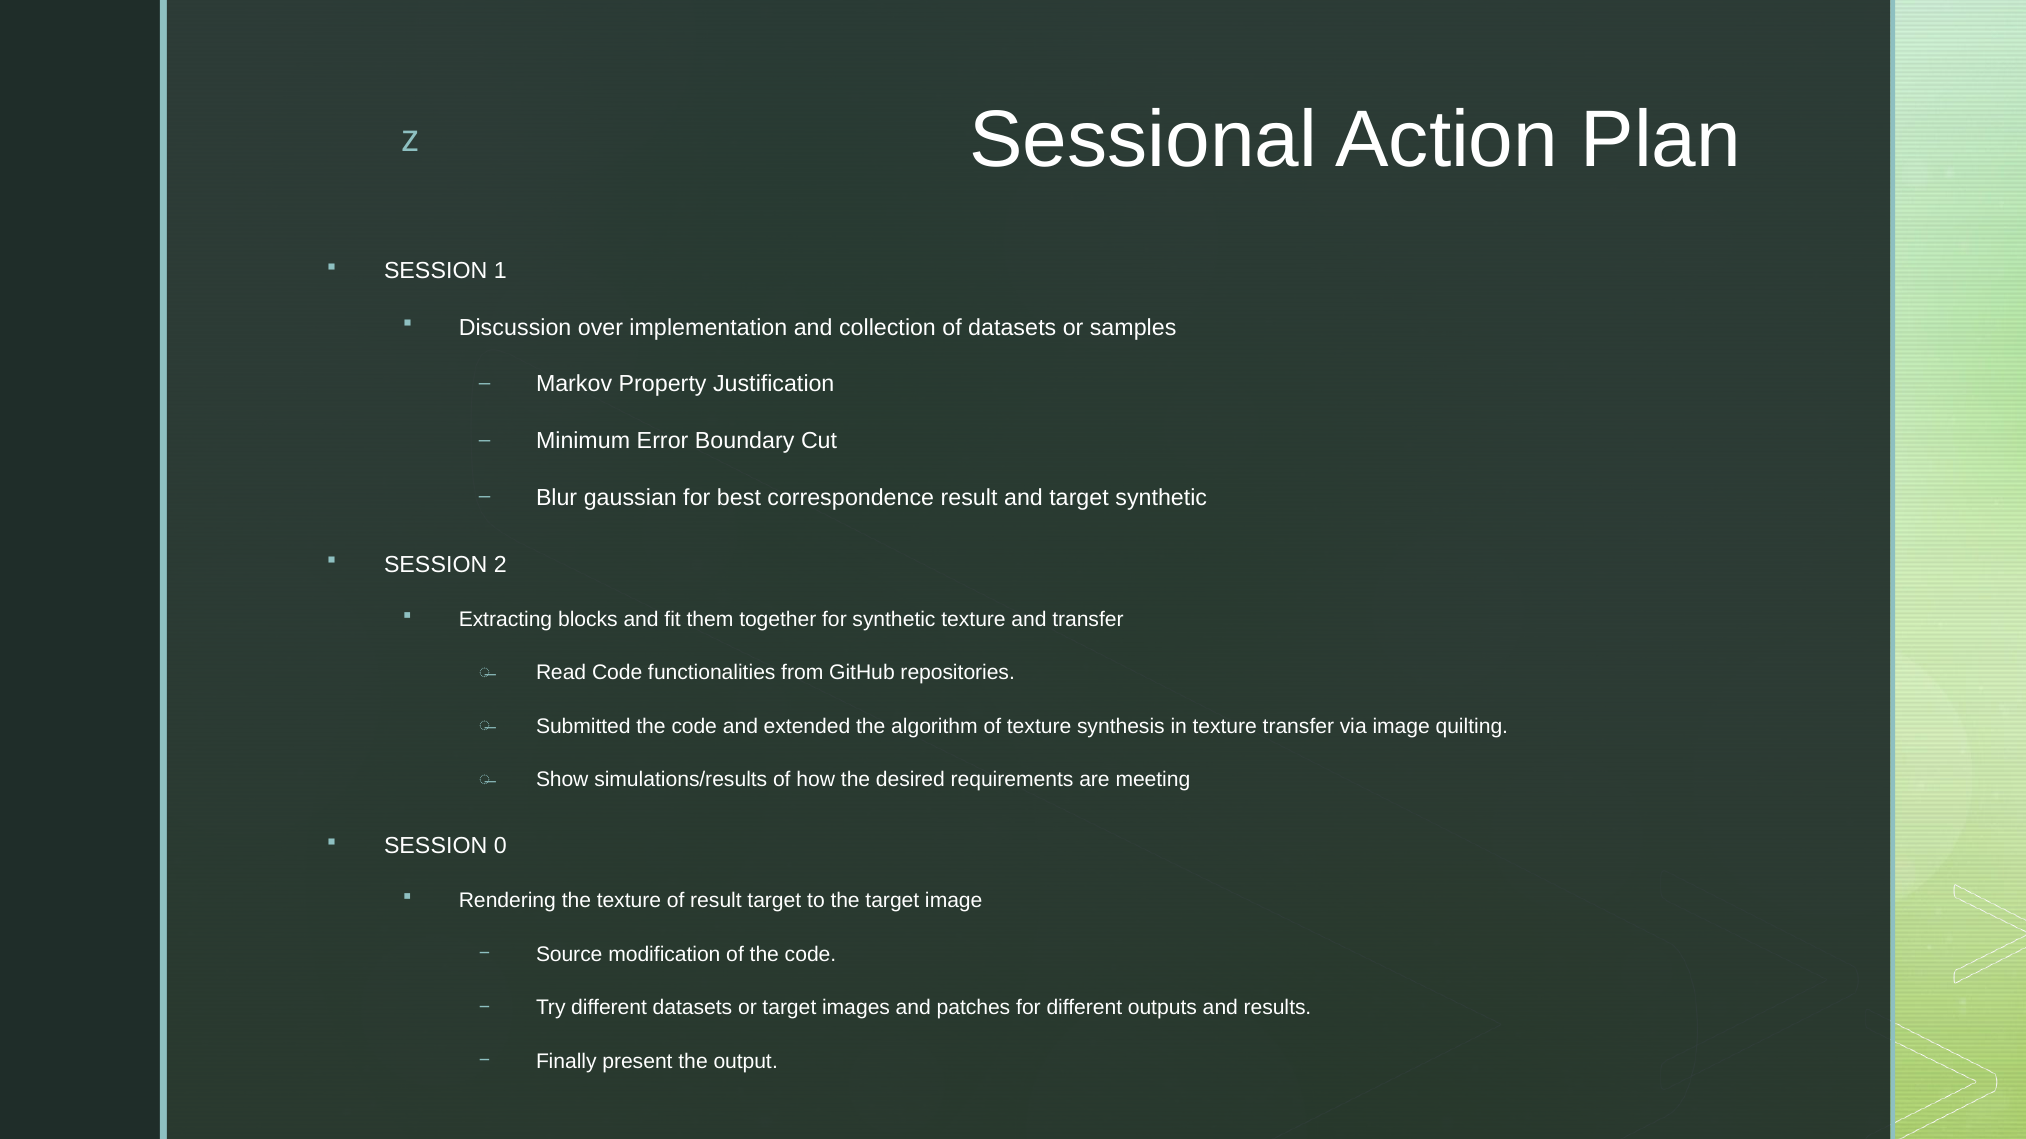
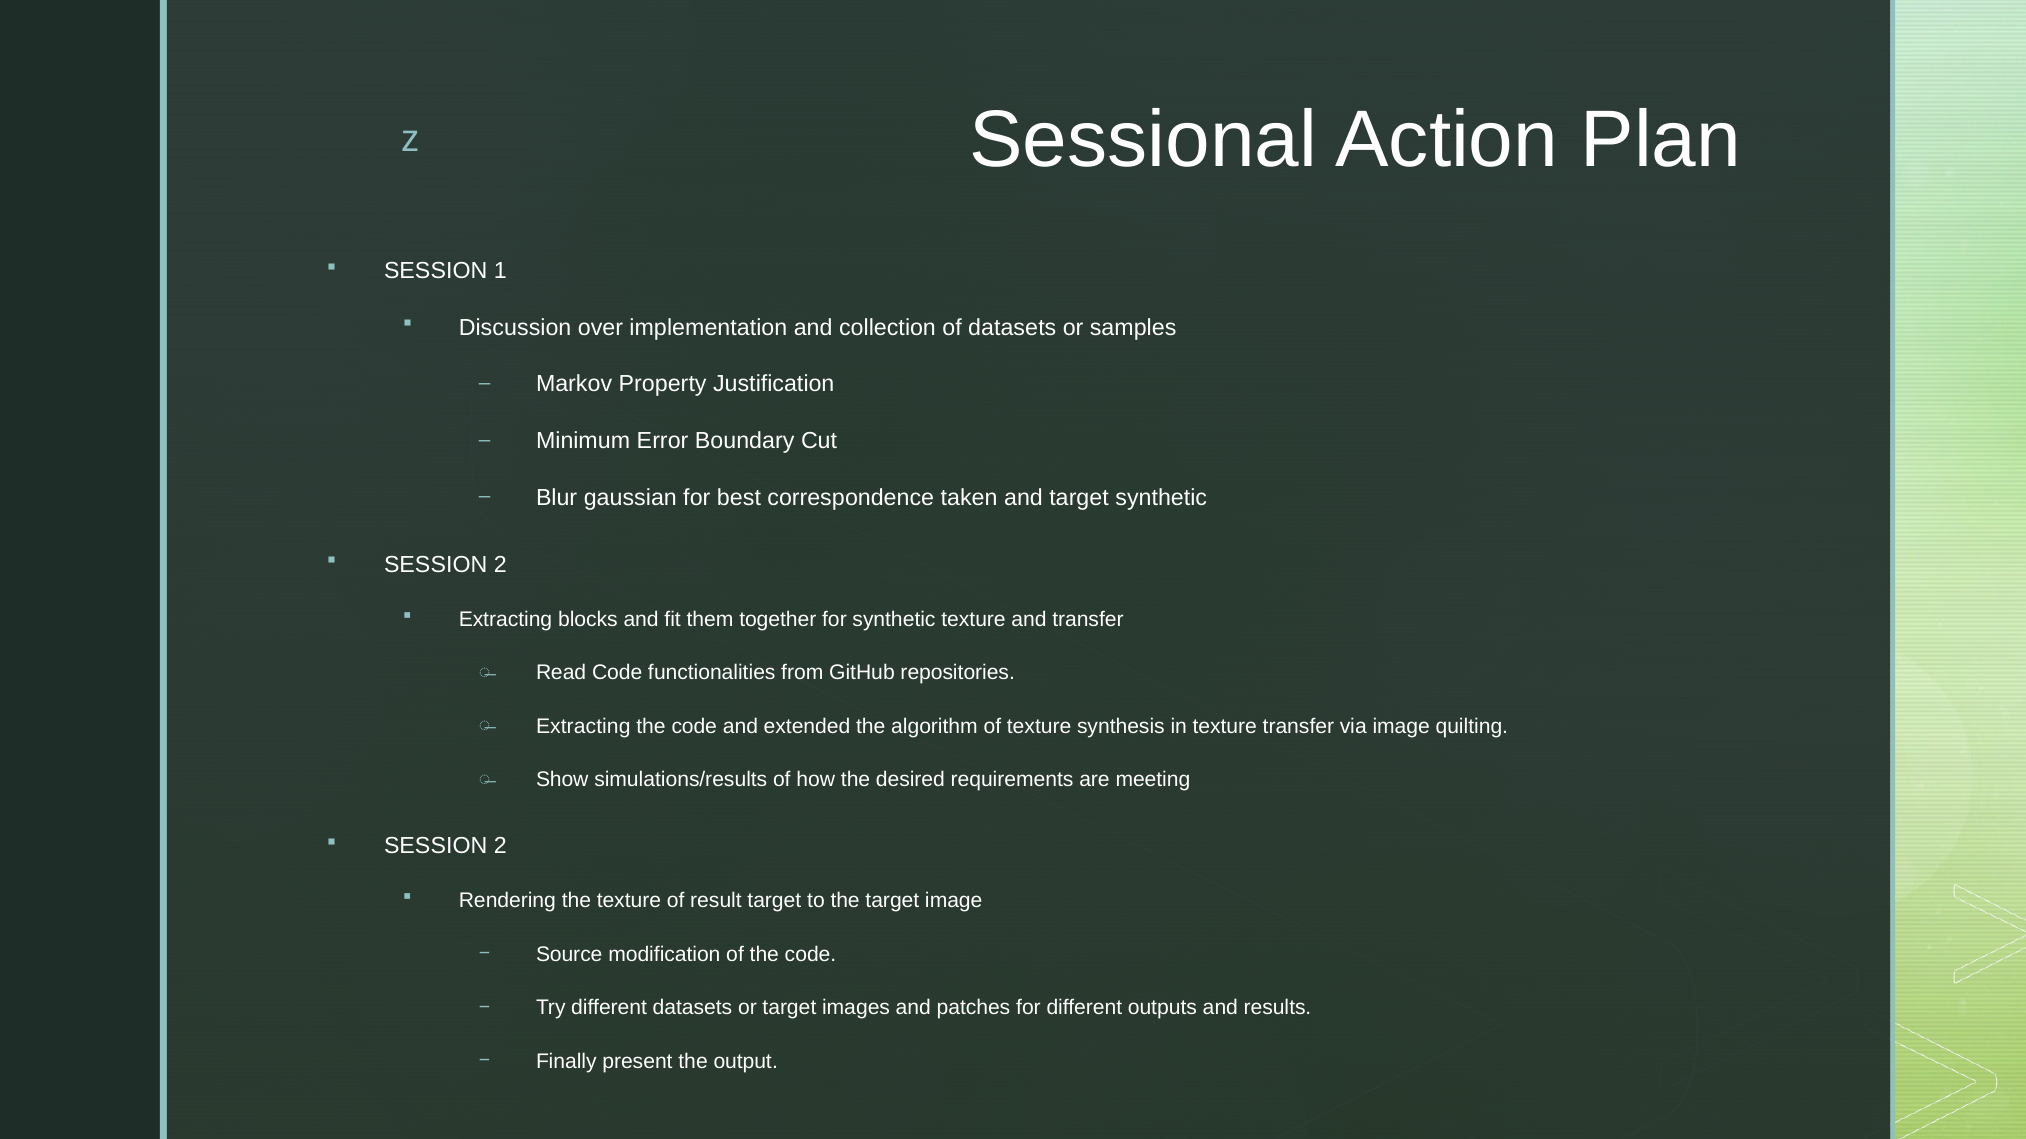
correspondence result: result -> taken
Submitted at (583, 727): Submitted -> Extracting
0 at (500, 847): 0 -> 2
